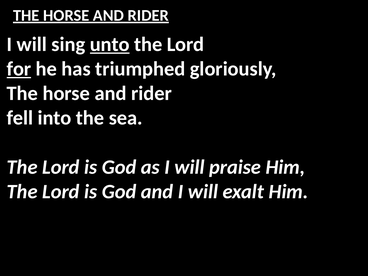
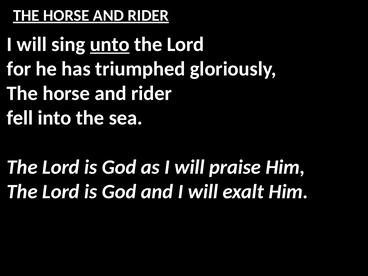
for underline: present -> none
